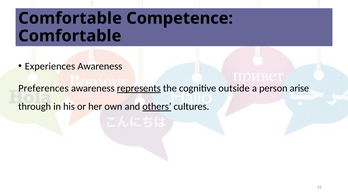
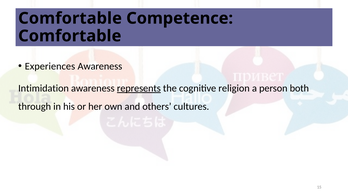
Preferences: Preferences -> Intimidation
outside: outside -> religion
arise: arise -> both
others underline: present -> none
